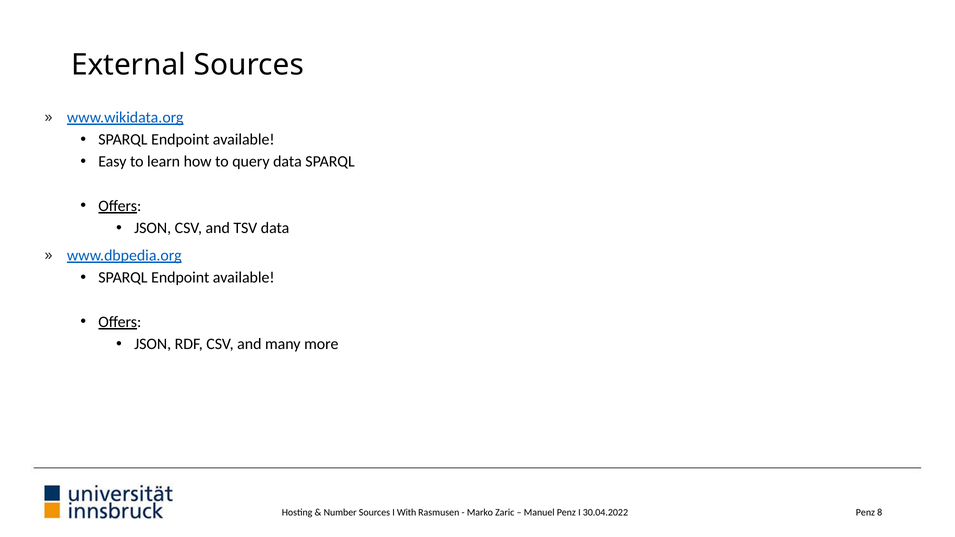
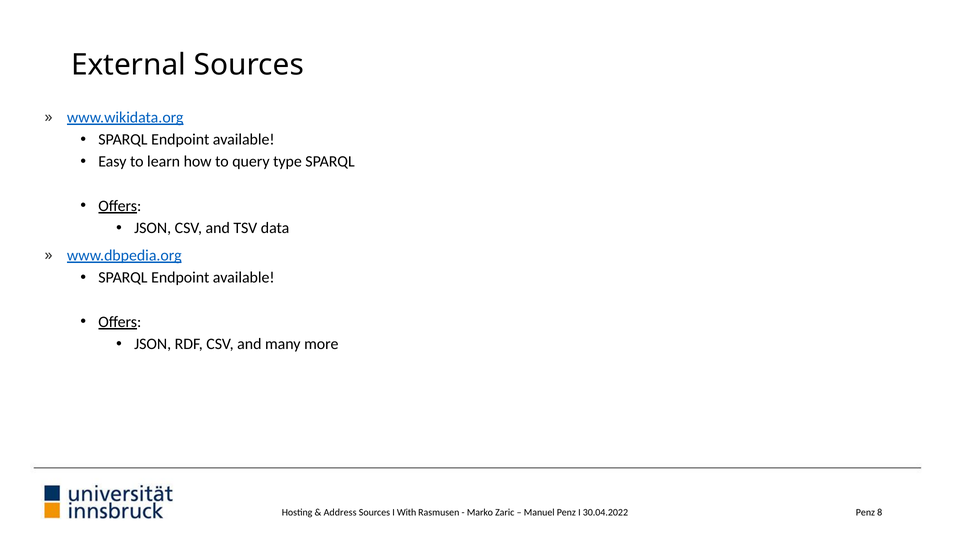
query data: data -> type
Number: Number -> Address
